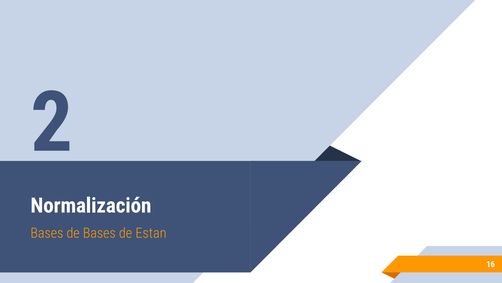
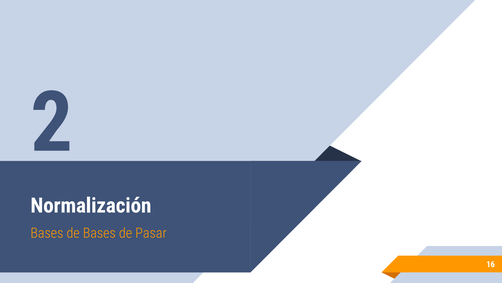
Estan: Estan -> Pasar
